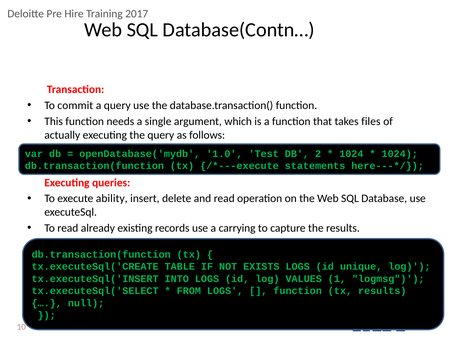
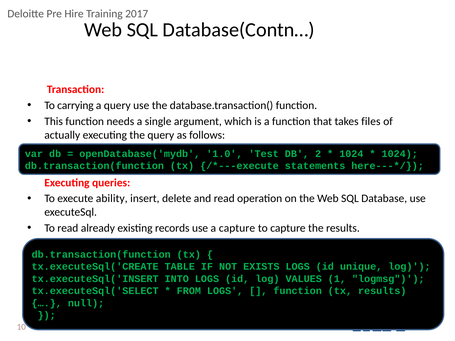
commit: commit -> carrying
a carrying: carrying -> capture
